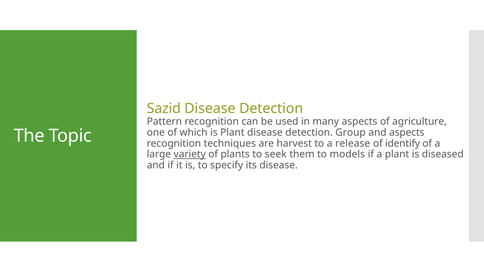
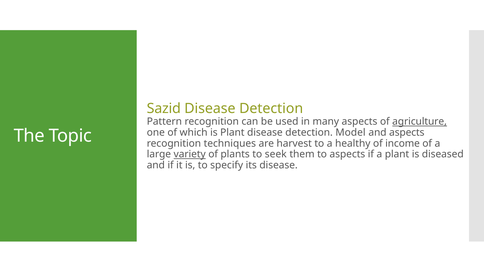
agriculture underline: none -> present
Group: Group -> Model
release: release -> healthy
identify: identify -> income
to models: models -> aspects
